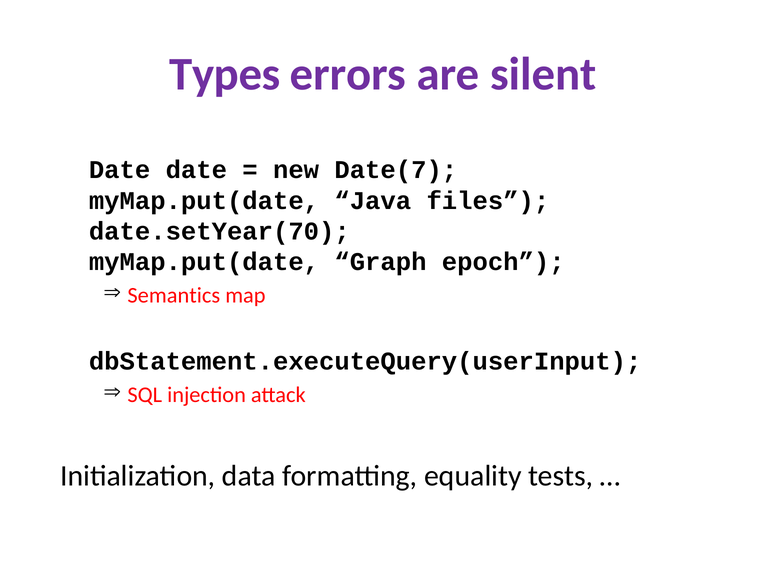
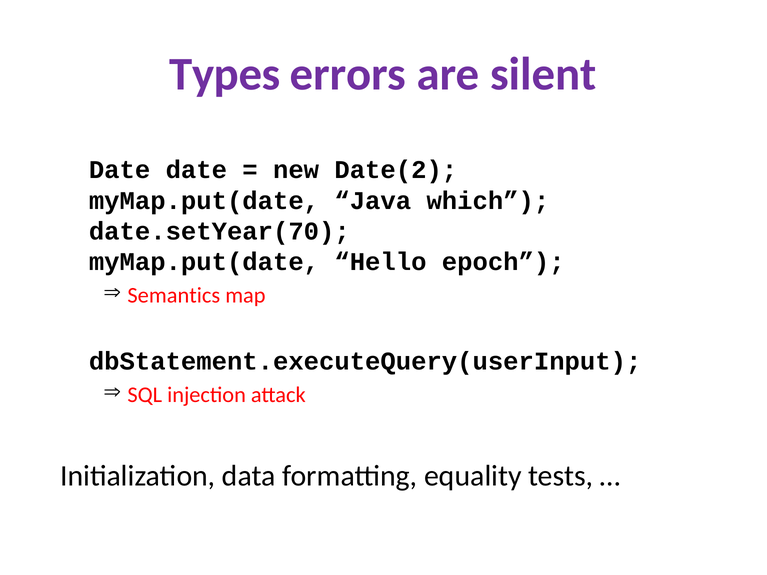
Date(7: Date(7 -> Date(2
files: files -> which
Graph: Graph -> Hello
